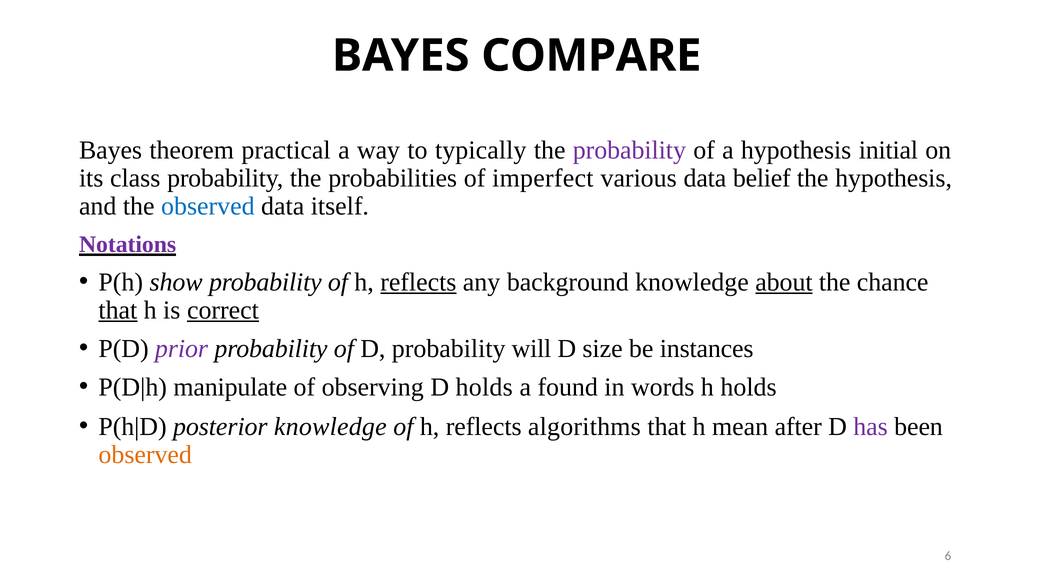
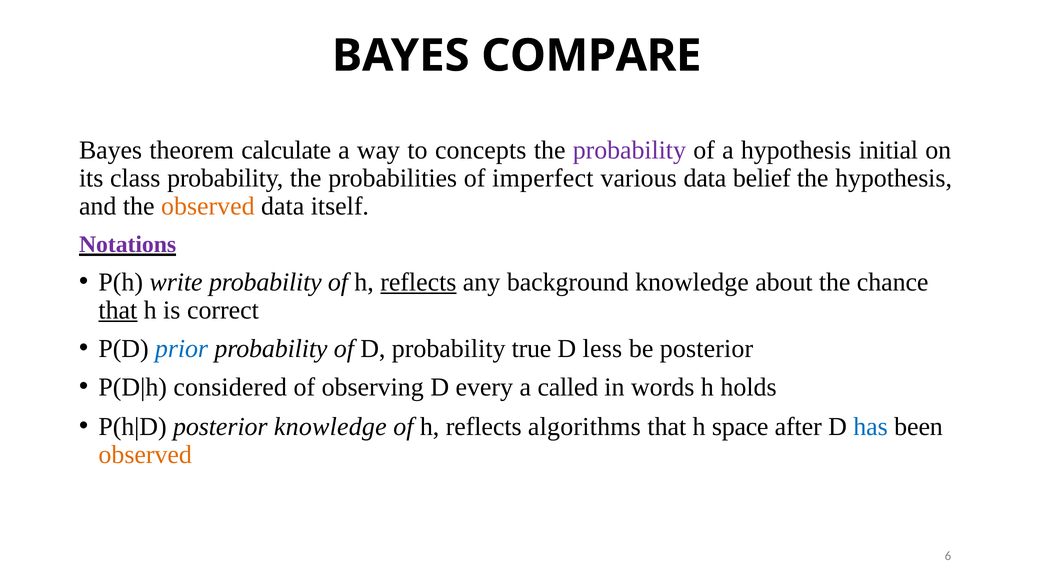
practical: practical -> calculate
typically: typically -> concepts
observed at (208, 206) colour: blue -> orange
show: show -> write
about underline: present -> none
correct underline: present -> none
prior colour: purple -> blue
will: will -> true
size: size -> less
be instances: instances -> posterior
manipulate: manipulate -> considered
D holds: holds -> every
found: found -> called
mean: mean -> space
has colour: purple -> blue
